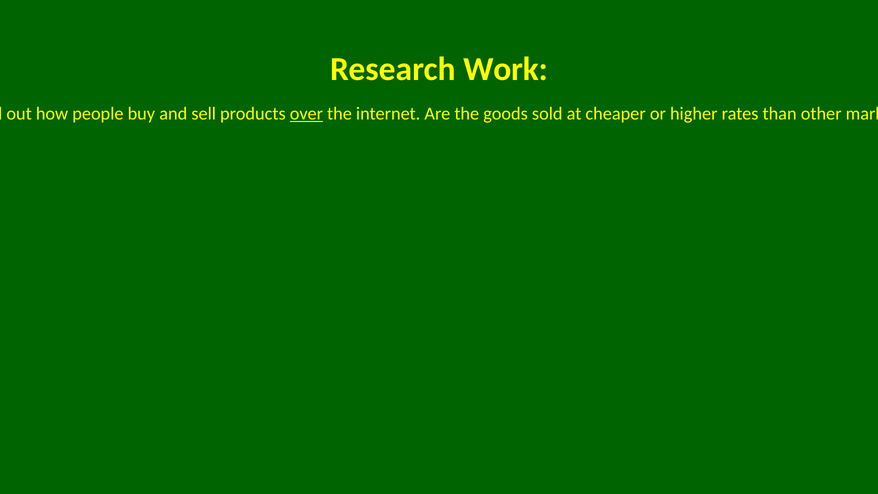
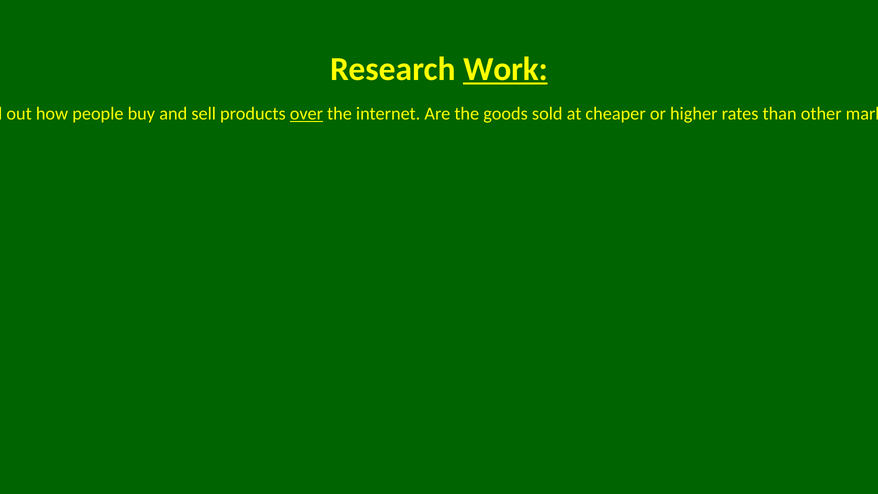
Work underline: none -> present
